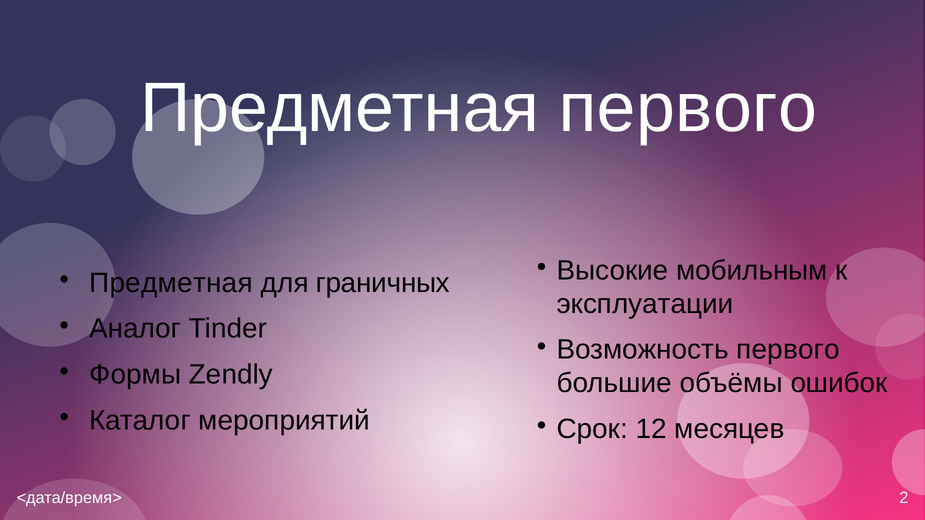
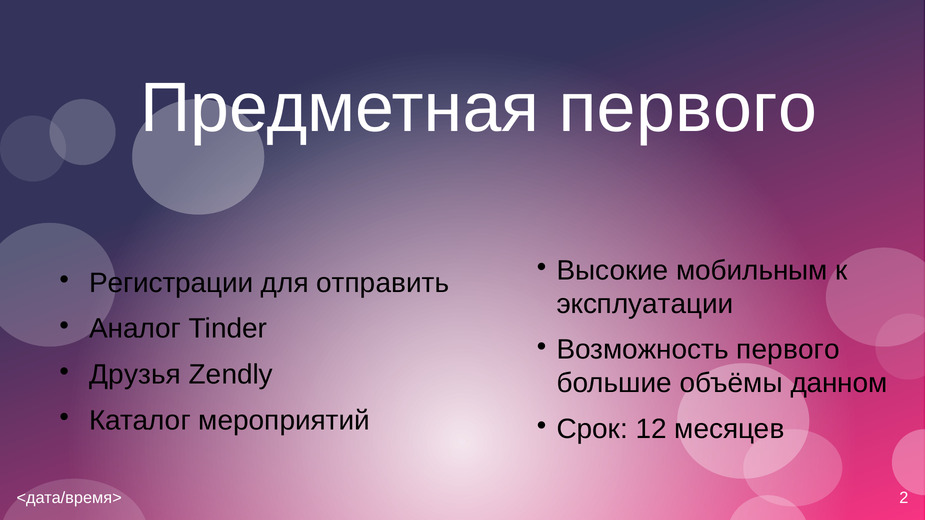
Предметная at (171, 283): Предметная -> Регистрации
граничных: граничных -> отправить
Формы: Формы -> Друзья
ошибок: ошибок -> данном
